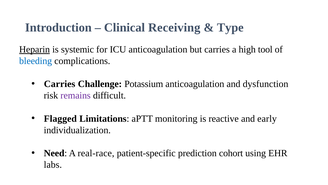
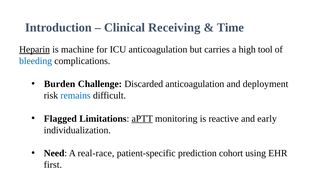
Type: Type -> Time
systemic: systemic -> machine
Carries at (60, 84): Carries -> Burden
Potassium: Potassium -> Discarded
dysfunction: dysfunction -> deployment
remains colour: purple -> blue
aPTT underline: none -> present
labs: labs -> first
